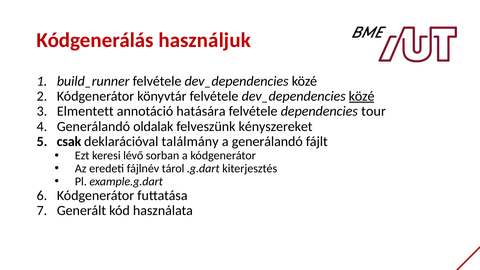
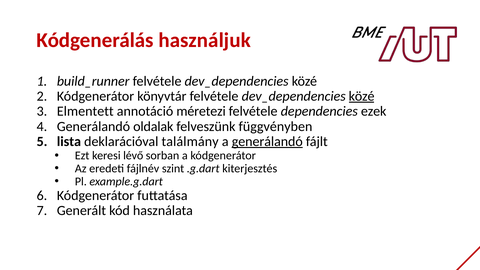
hatására: hatására -> méretezi
tour: tour -> ezek
kényszereket: kényszereket -> függvényben
csak: csak -> lista
generálandó at (267, 142) underline: none -> present
tárol: tárol -> szint
